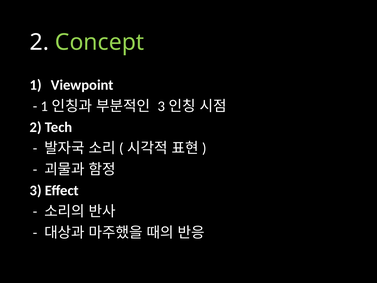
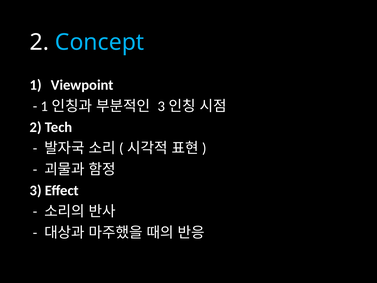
Concept colour: light green -> light blue
